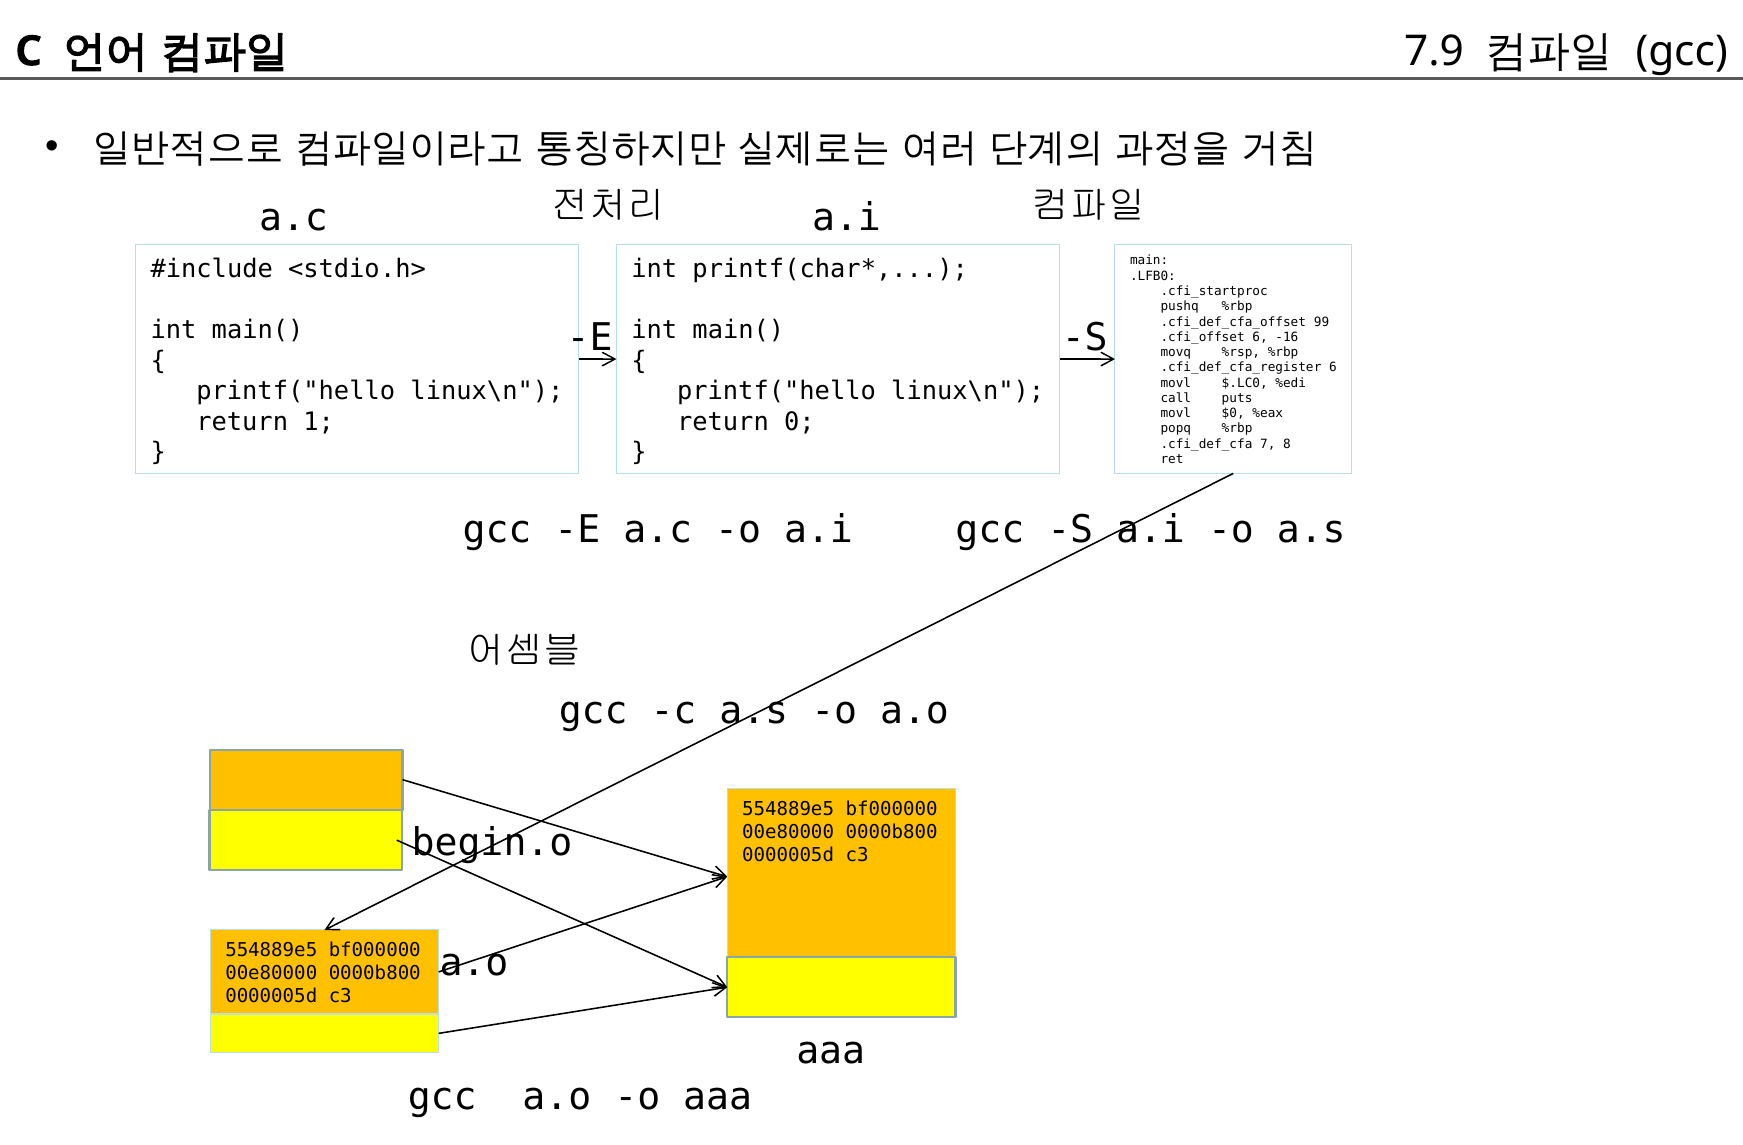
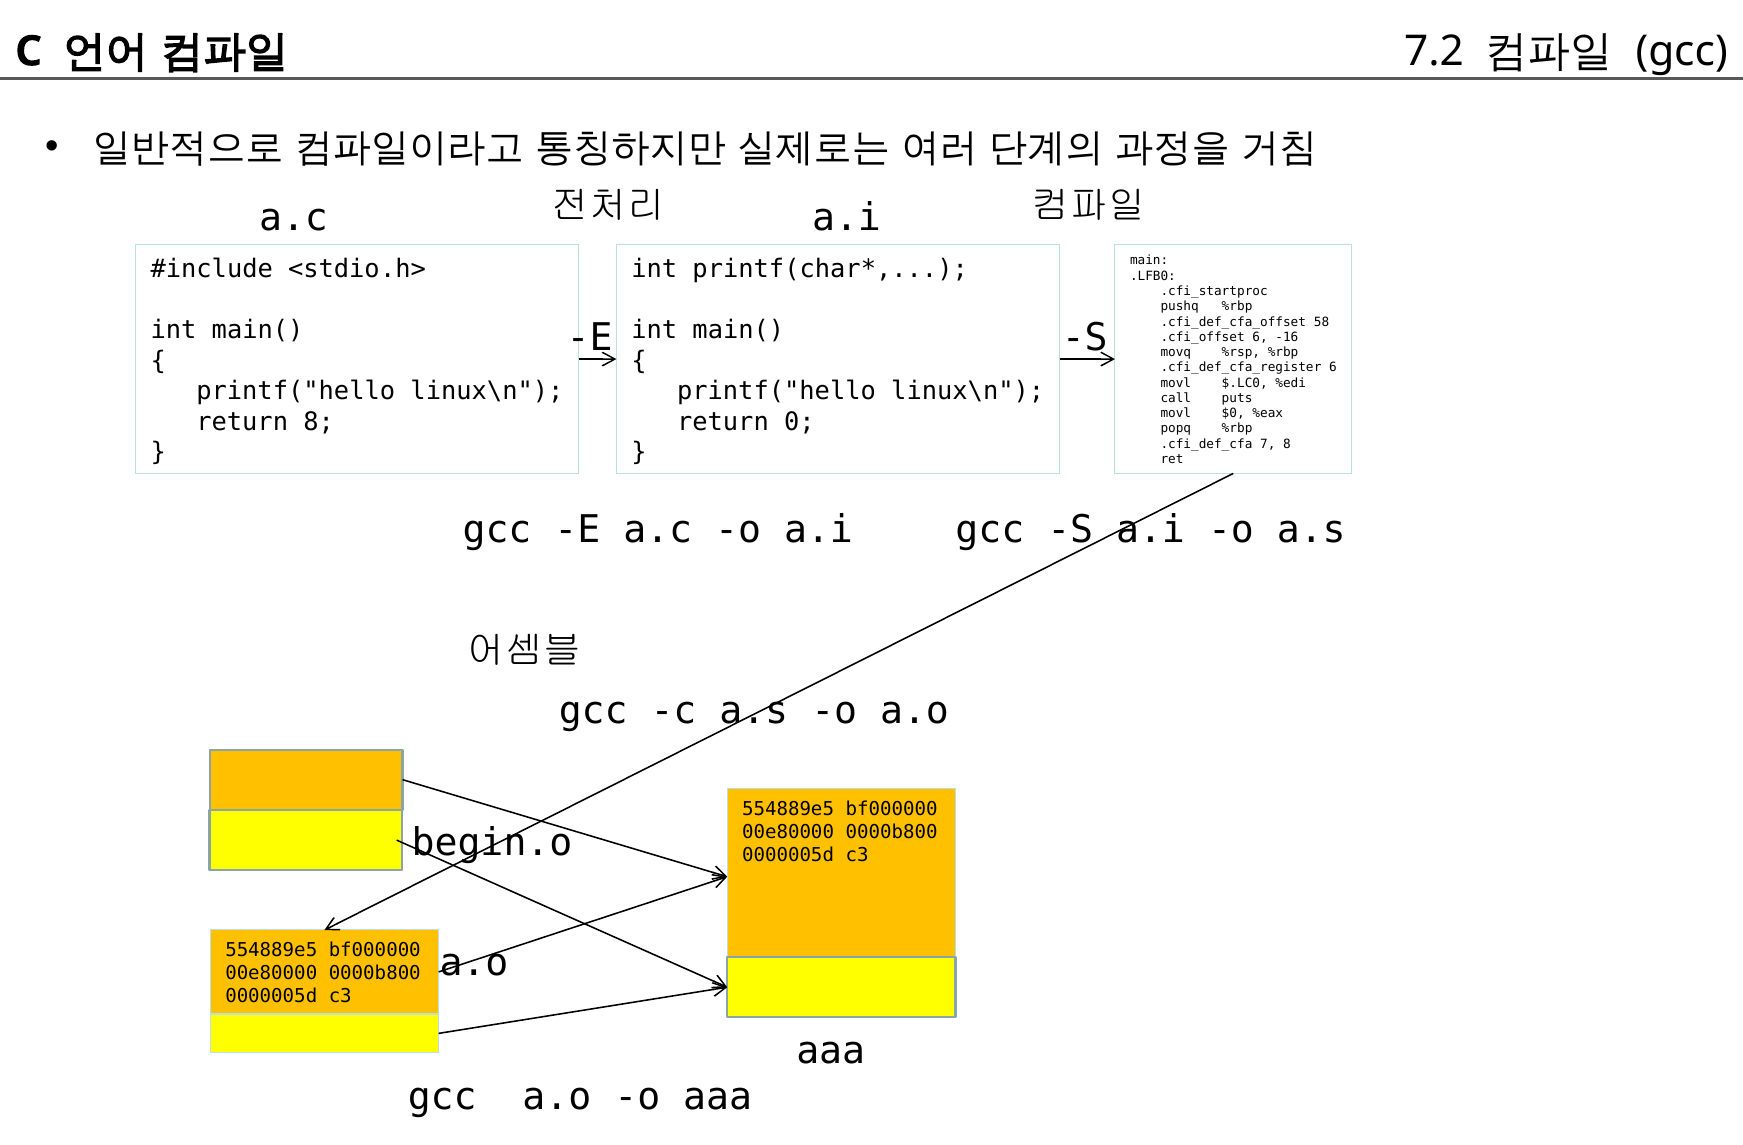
7.9: 7.9 -> 7.2
99: 99 -> 58
return 1: 1 -> 8
